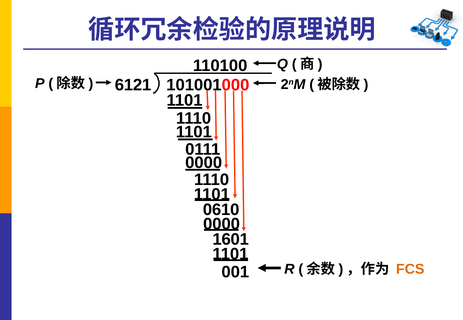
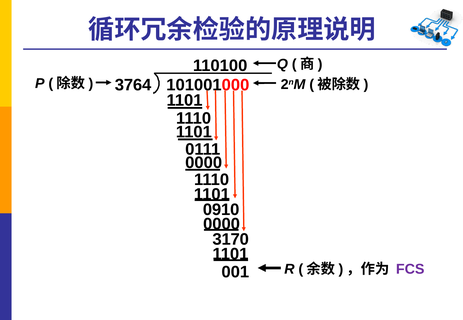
6121: 6121 -> 3764
0610: 0610 -> 0910
1601: 1601 -> 3170
FCS colour: orange -> purple
